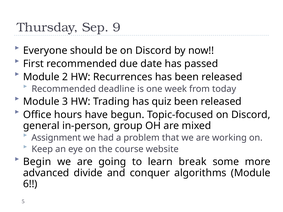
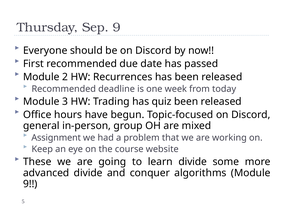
Begin: Begin -> These
learn break: break -> divide
6 at (30, 184): 6 -> 9
